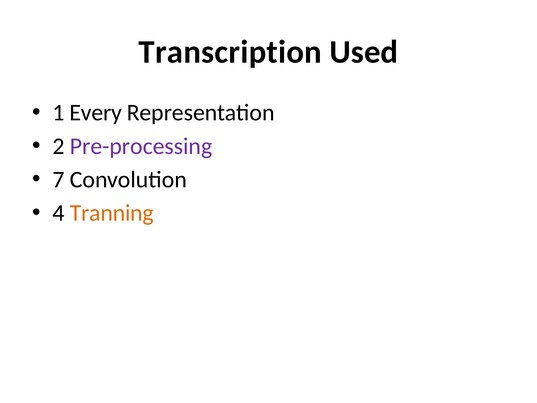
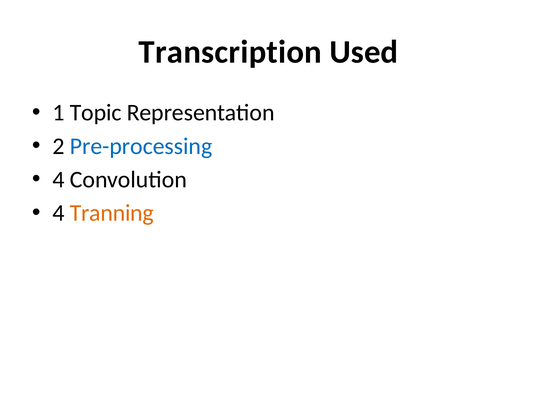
Every: Every -> Topic
Pre-processing colour: purple -> blue
7 at (58, 180): 7 -> 4
